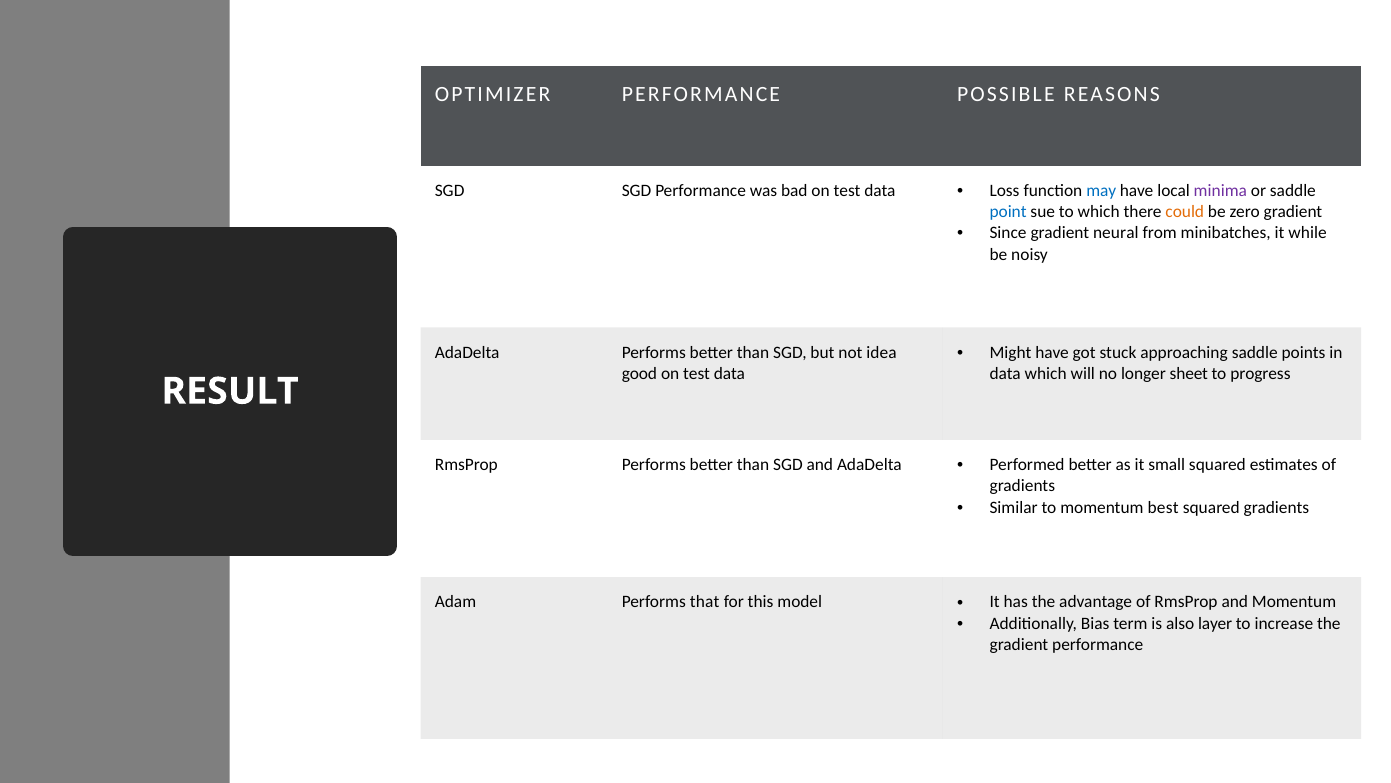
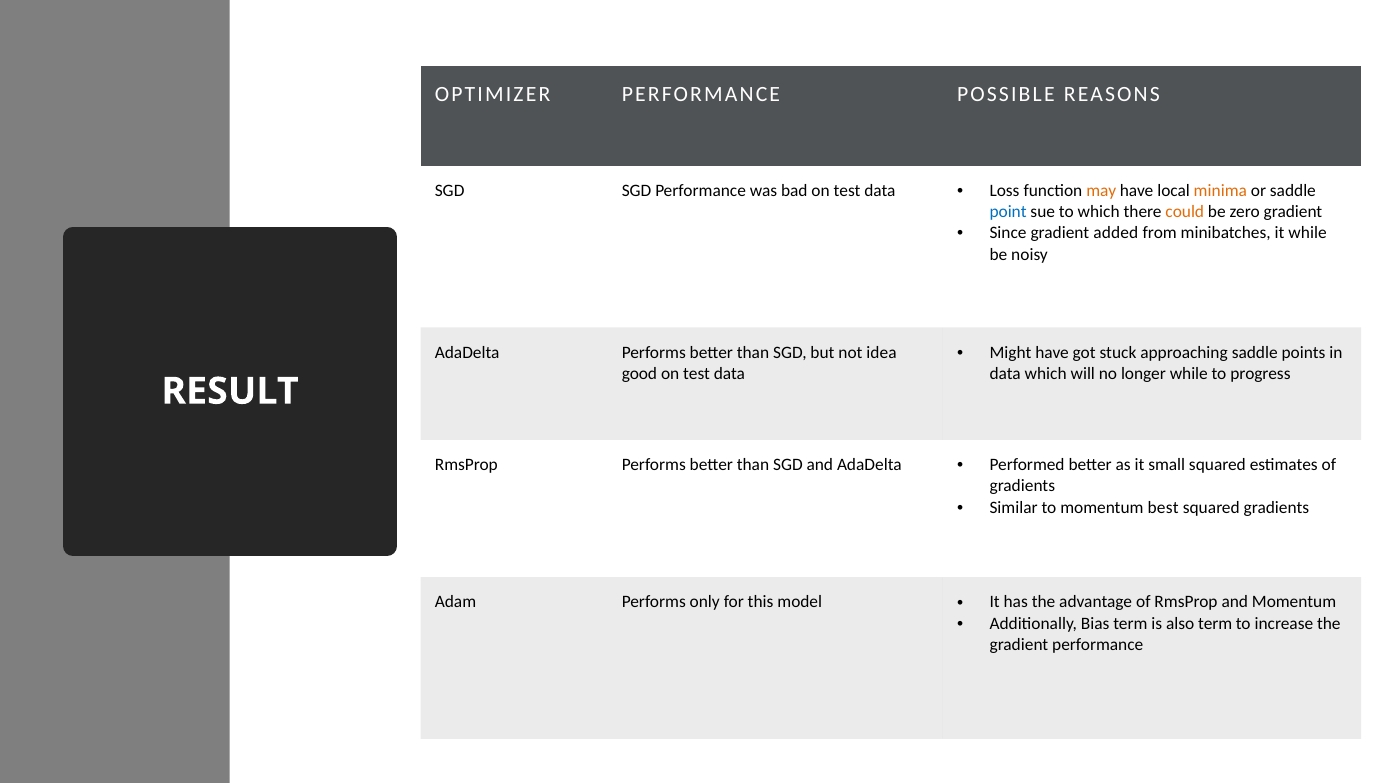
may colour: blue -> orange
minima colour: purple -> orange
neural: neural -> added
longer sheet: sheet -> while
that: that -> only
also layer: layer -> term
